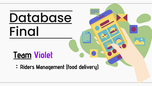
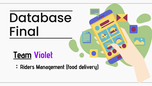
Database underline: present -> none
